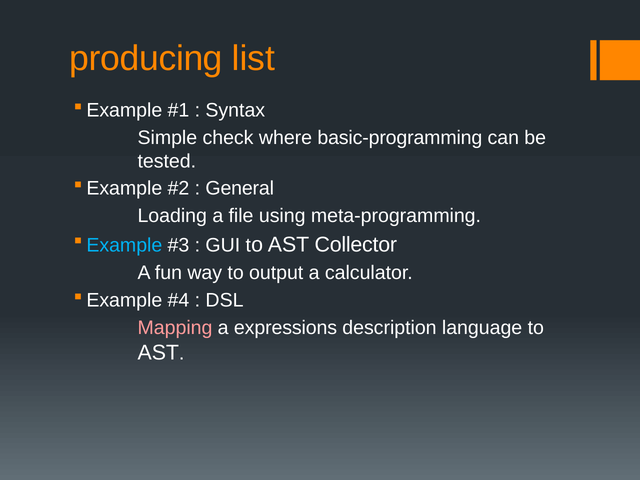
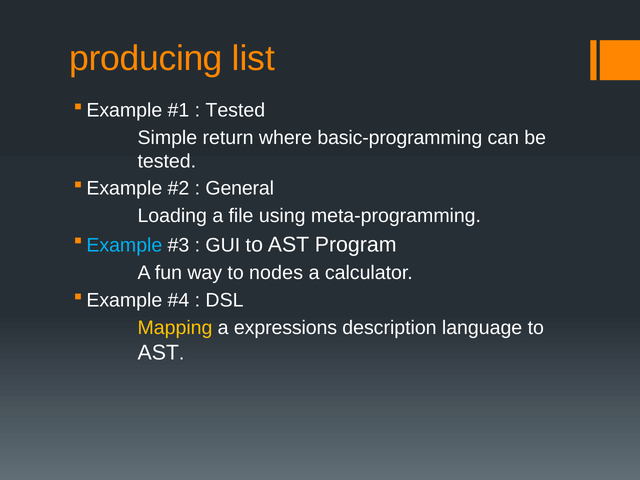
Syntax at (235, 110): Syntax -> Tested
check: check -> return
Collector: Collector -> Program
output: output -> nodes
Mapping colour: pink -> yellow
